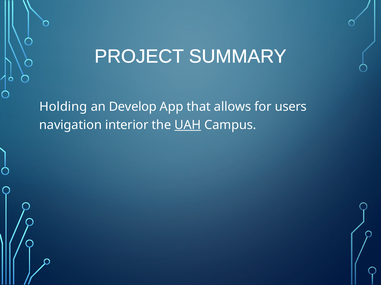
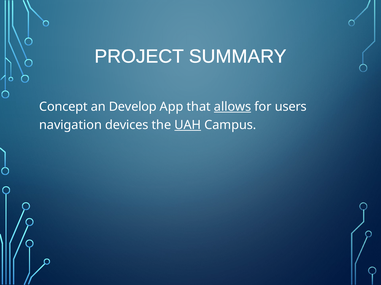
Holding: Holding -> Concept
allows underline: none -> present
interior: interior -> devices
